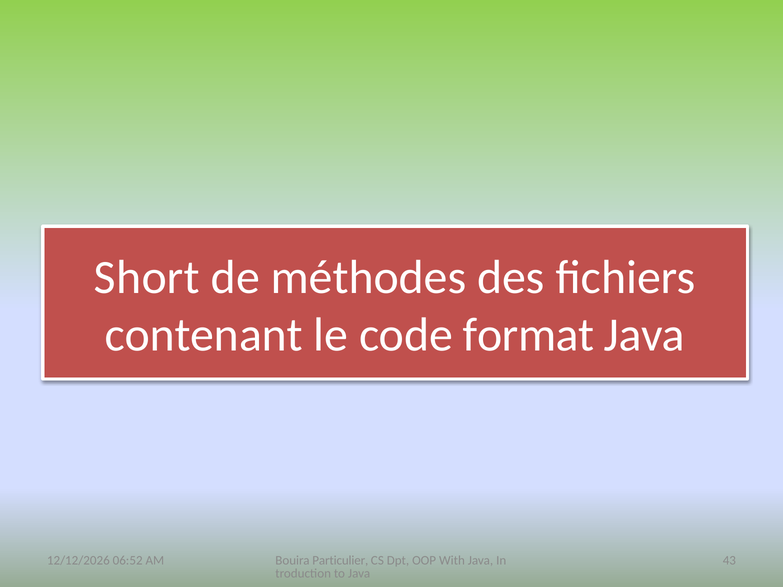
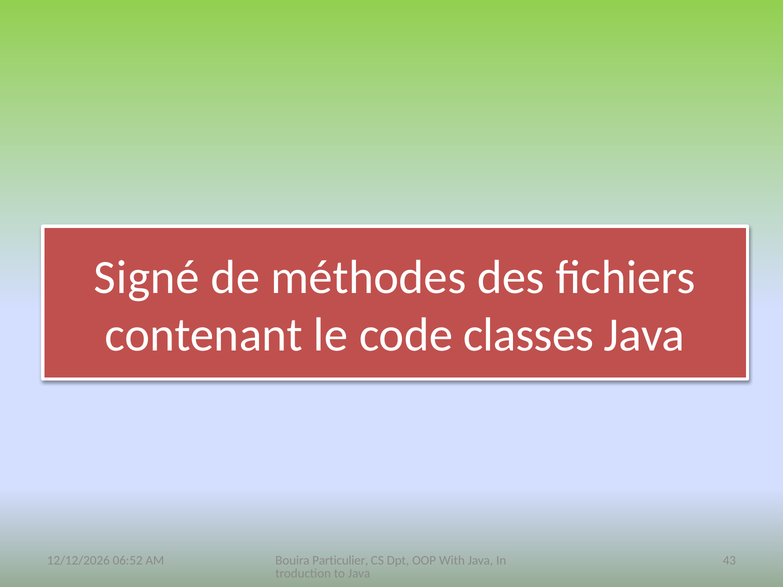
Short: Short -> Signé
format: format -> classes
